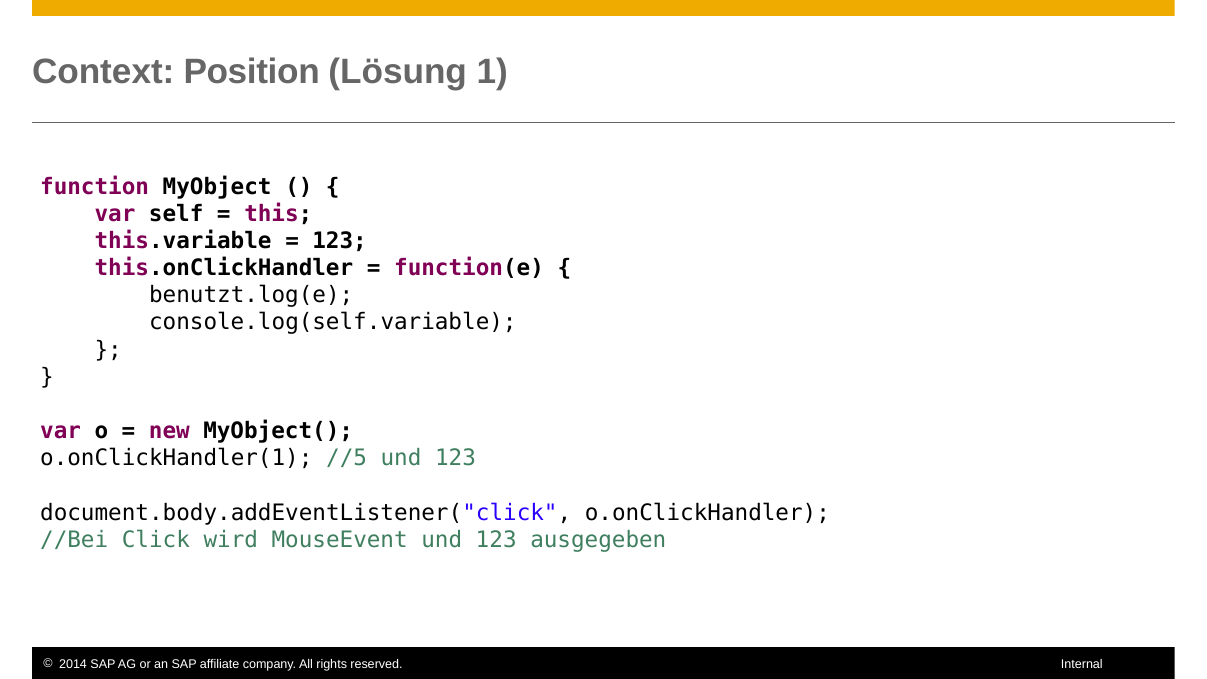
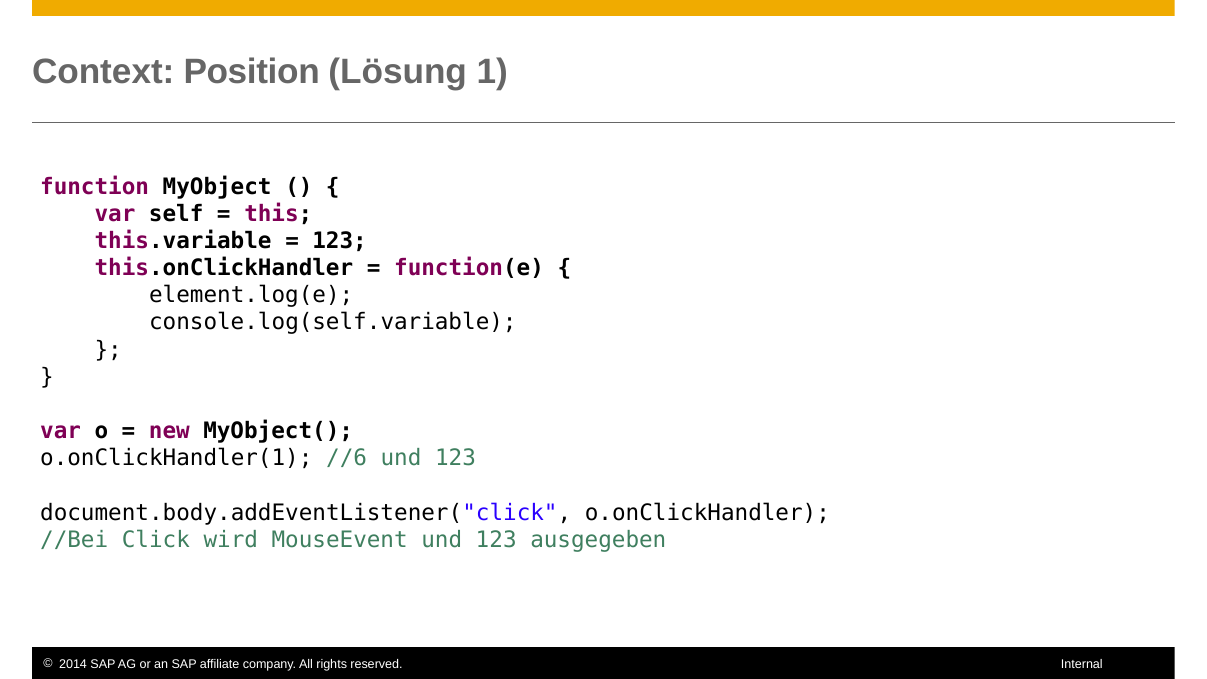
benutzt.log(e: benutzt.log(e -> element.log(e
//5: //5 -> //6
